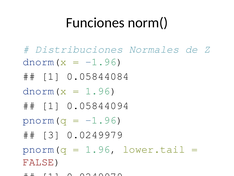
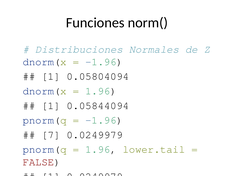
0.05844084: 0.05844084 -> 0.05804094
3: 3 -> 7
